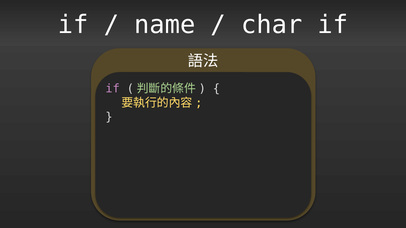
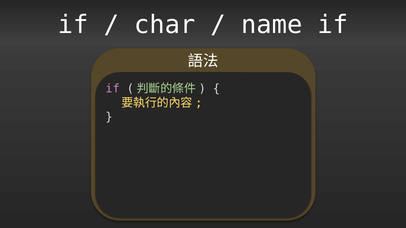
name: name -> char
char: char -> name
